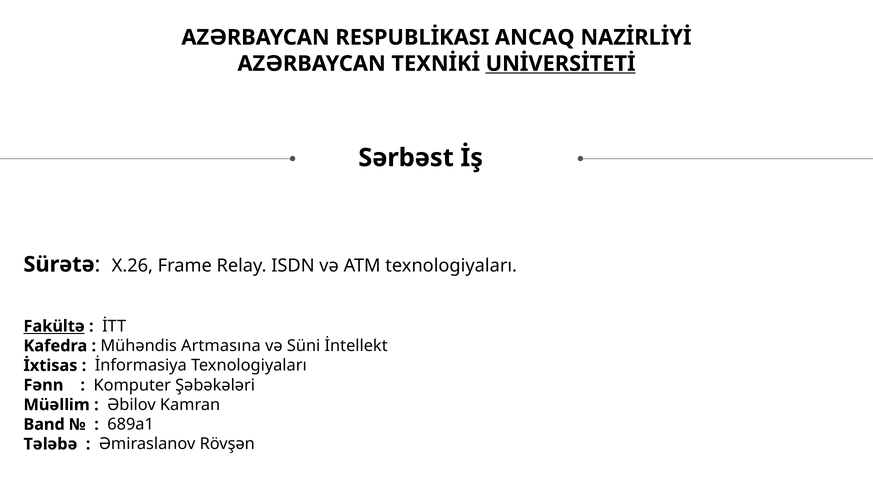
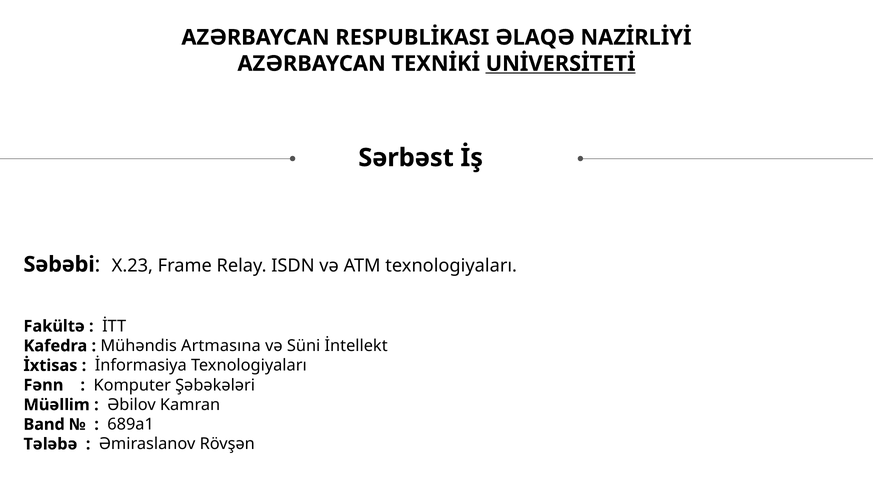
ANCAQ: ANCAQ -> ƏLAQƏ
Sürətə: Sürətə -> Səbəbi
X.26: X.26 -> X.23
Fakültə underline: present -> none
